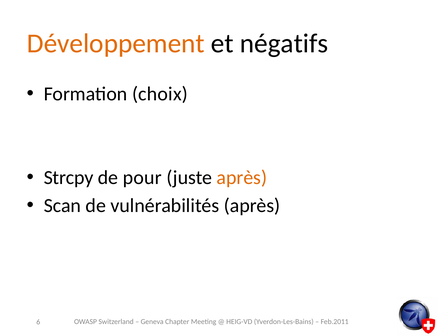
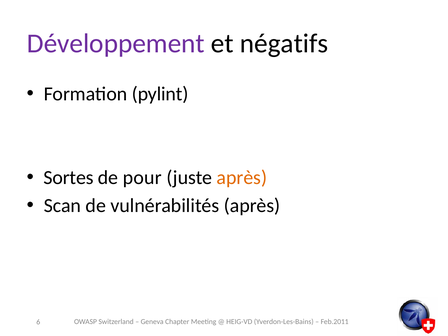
Développement colour: orange -> purple
choix: choix -> pylint
Strcpy: Strcpy -> Sortes
